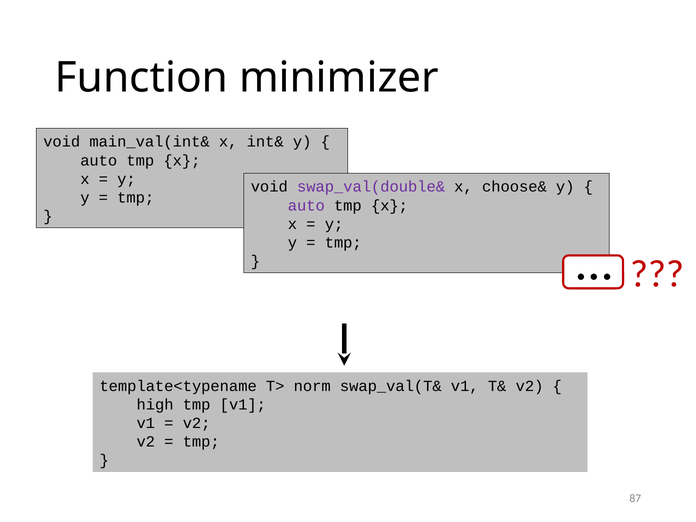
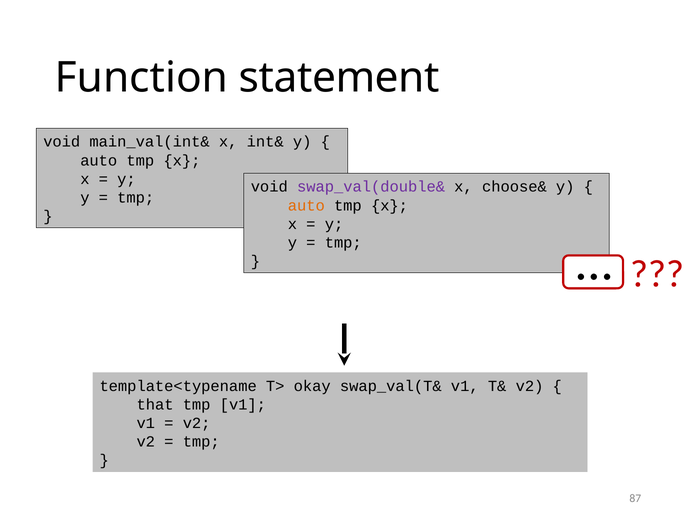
minimizer: minimizer -> statement
auto at (306, 205) colour: purple -> orange
norm: norm -> okay
high: high -> that
